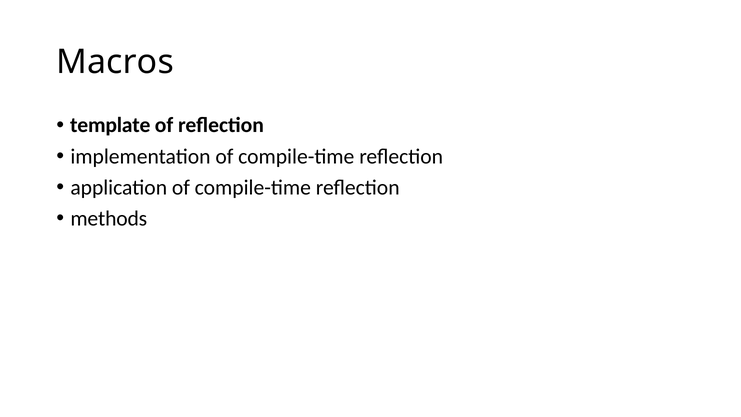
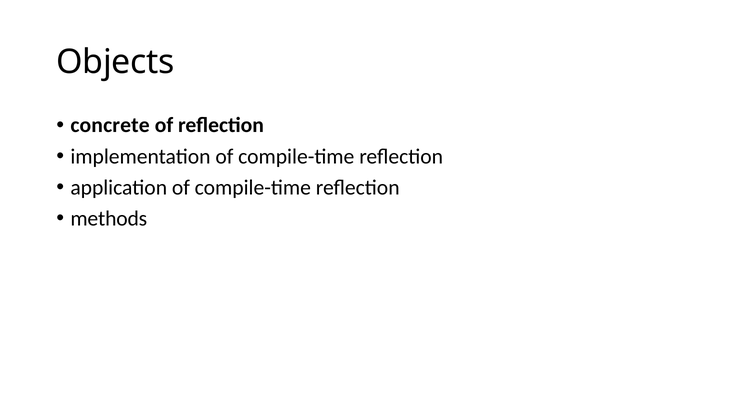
Macros: Macros -> Objects
template: template -> concrete
